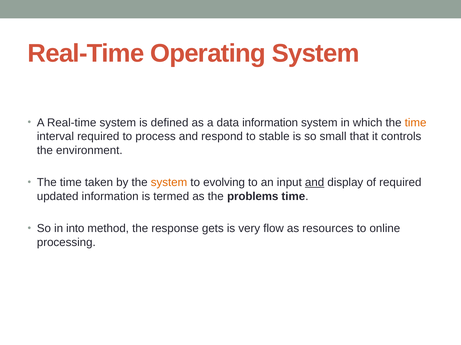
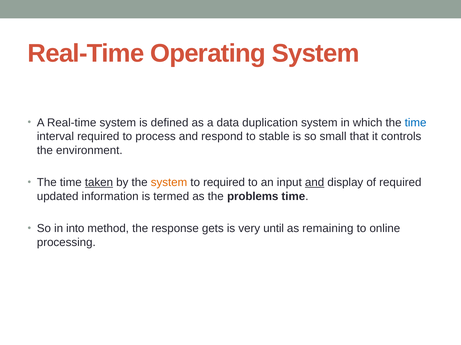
data information: information -> duplication
time at (416, 123) colour: orange -> blue
taken underline: none -> present
to evolving: evolving -> required
flow: flow -> until
resources: resources -> remaining
